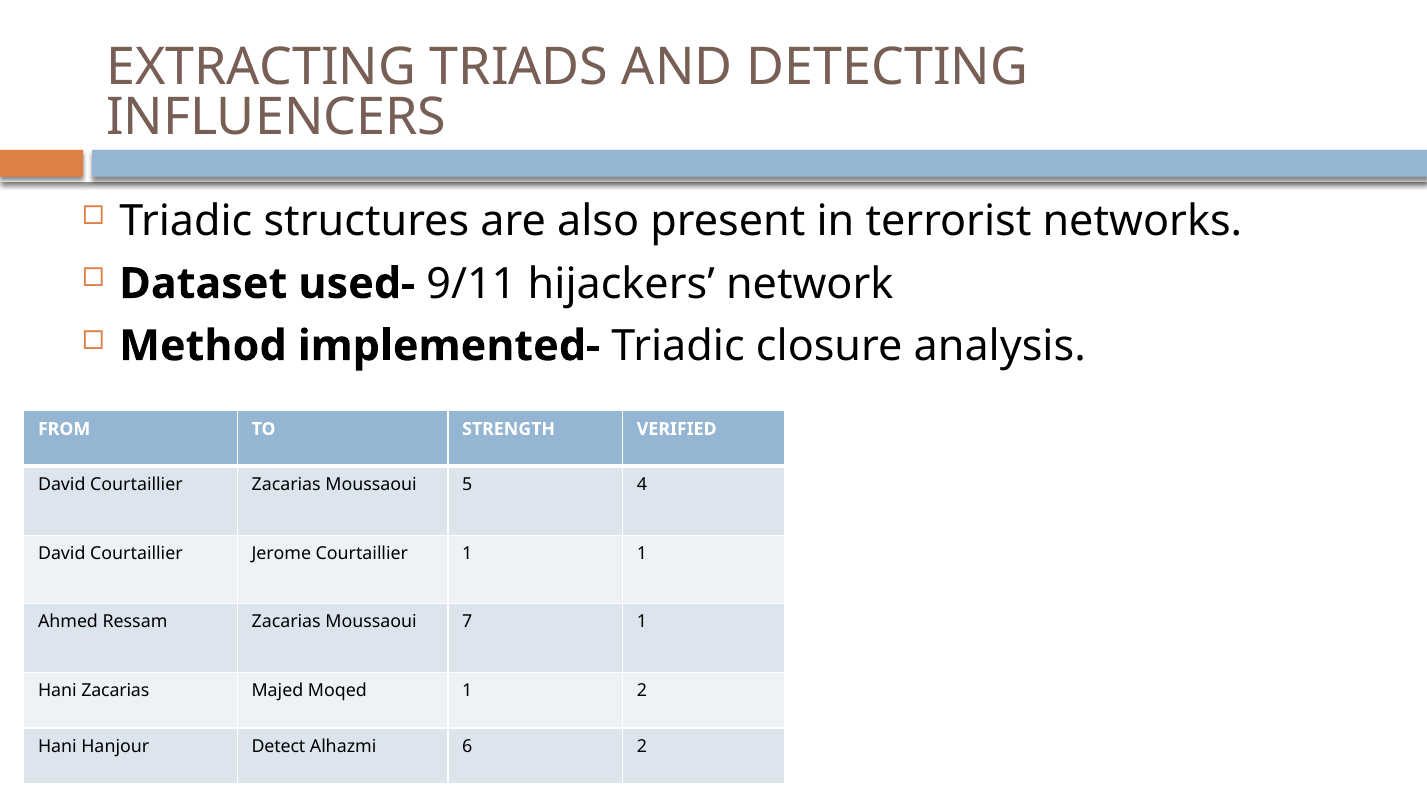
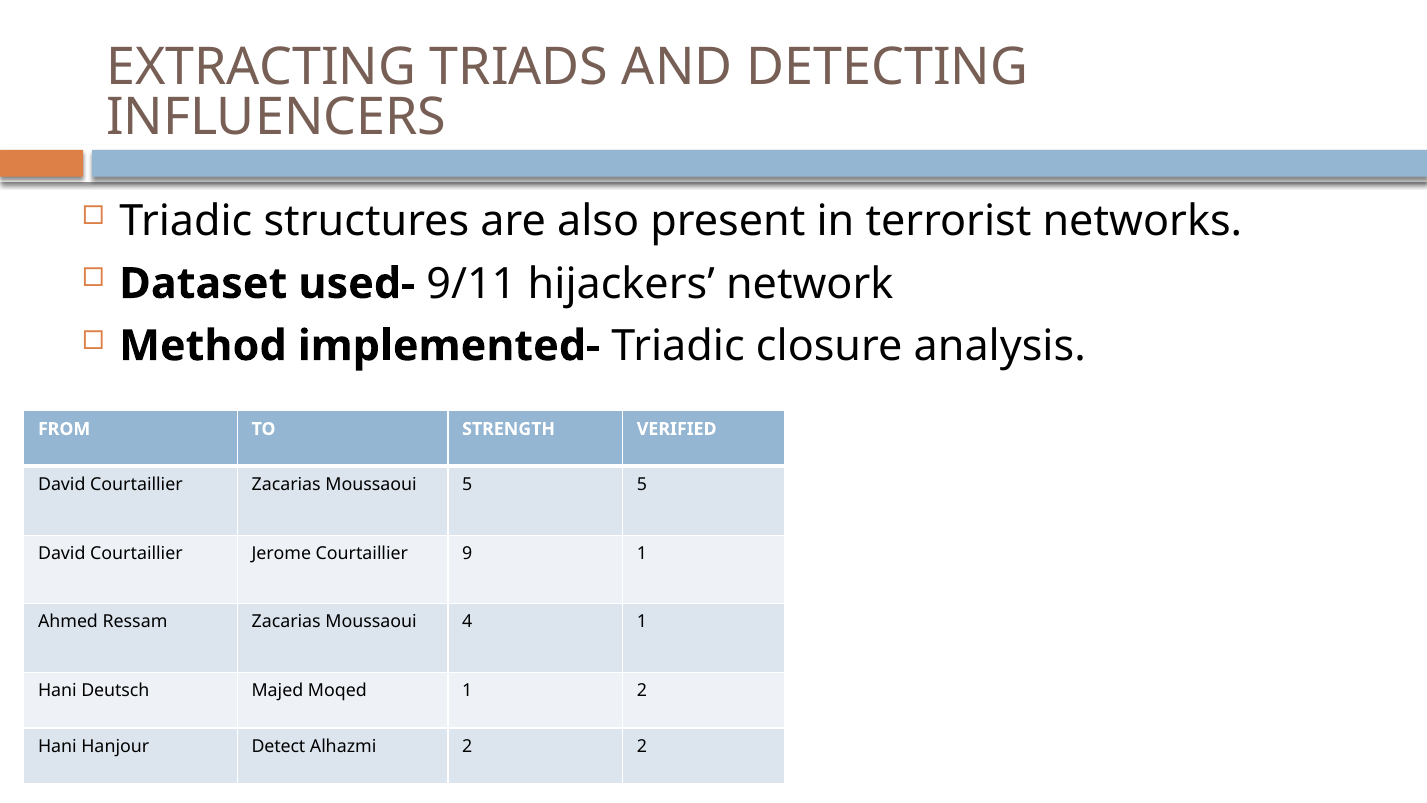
5 4: 4 -> 5
Courtaillier 1: 1 -> 9
7: 7 -> 4
Hani Zacarias: Zacarias -> Deutsch
Alhazmi 6: 6 -> 2
